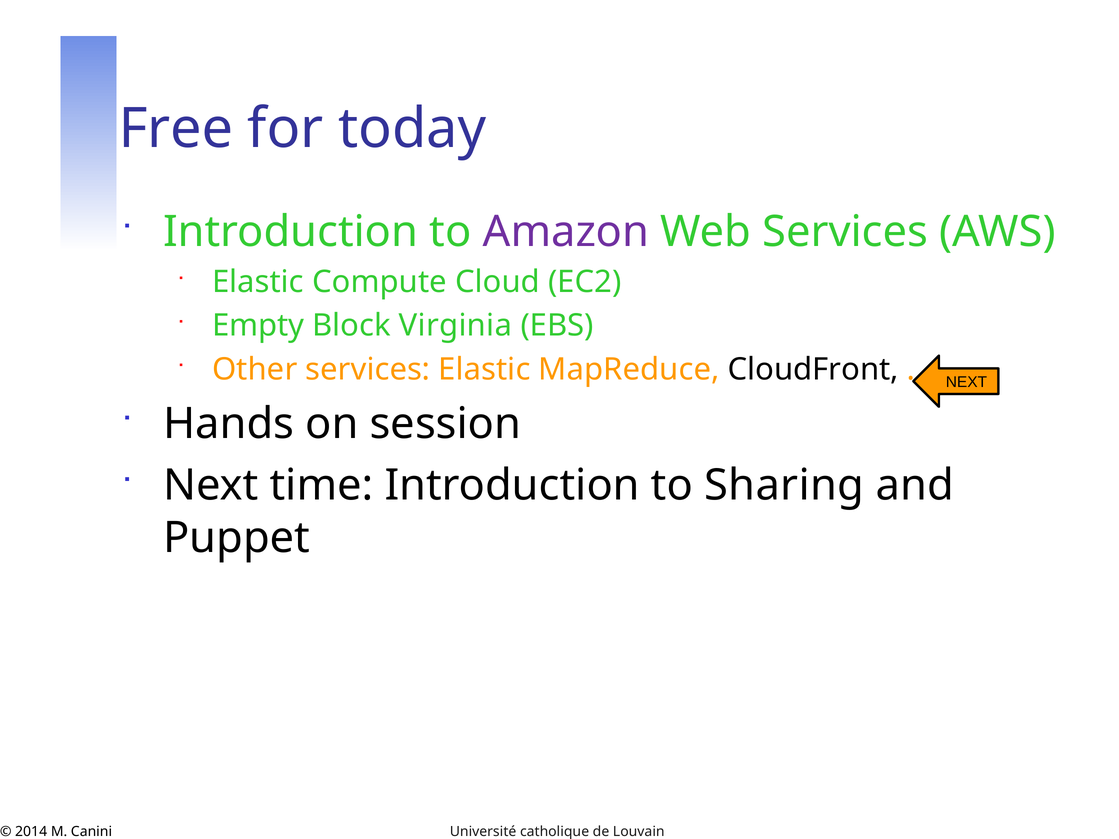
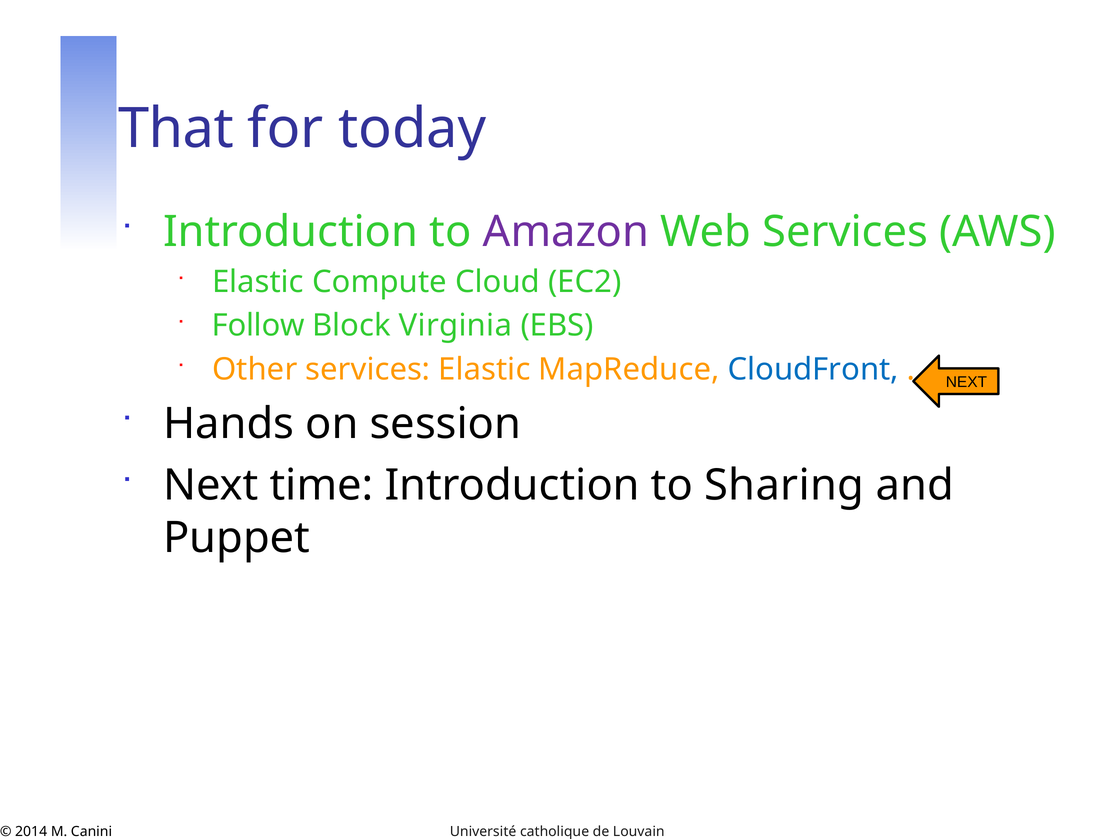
Free: Free -> That
Empty: Empty -> Follow
CloudFront colour: black -> blue
